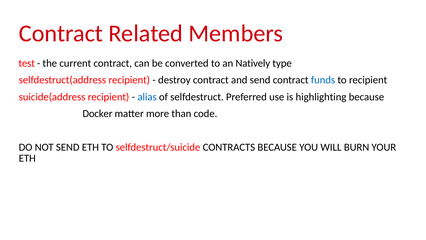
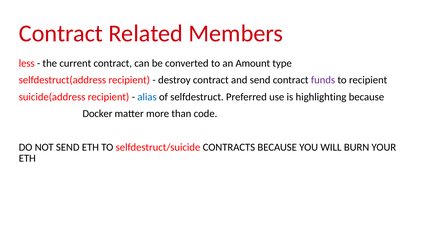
test: test -> less
Natively: Natively -> Amount
funds colour: blue -> purple
